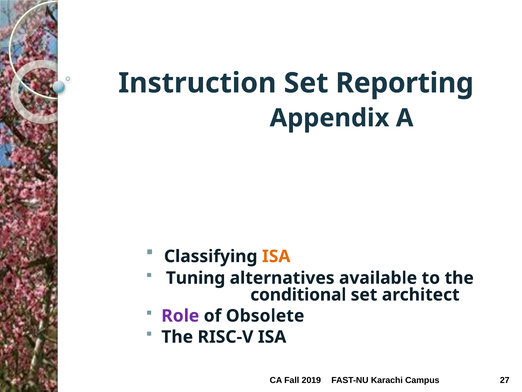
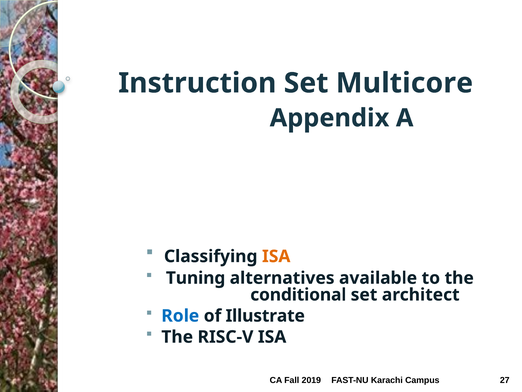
Reporting: Reporting -> Multicore
Role colour: purple -> blue
Obsolete: Obsolete -> Illustrate
